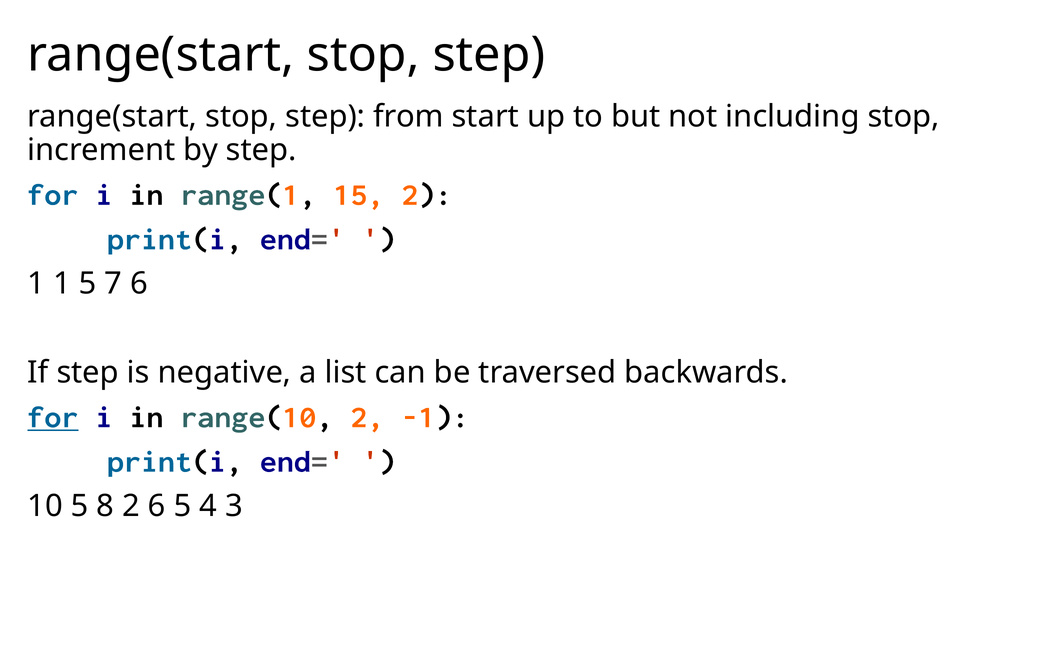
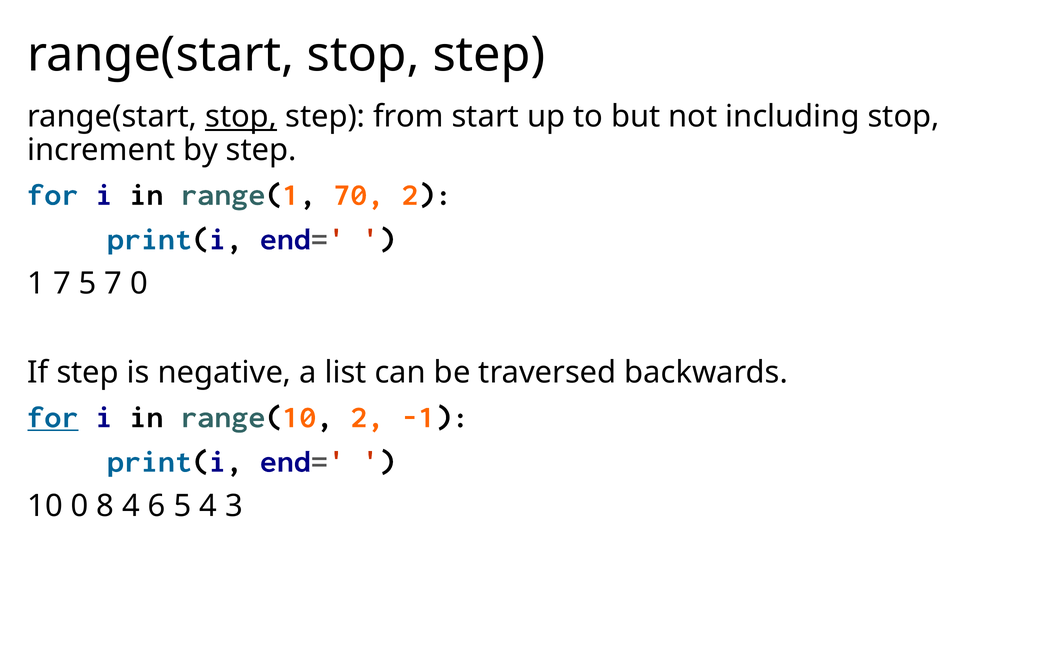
stop at (241, 117) underline: none -> present
15: 15 -> 70
1 1: 1 -> 7
7 6: 6 -> 0
10 5: 5 -> 0
8 2: 2 -> 4
